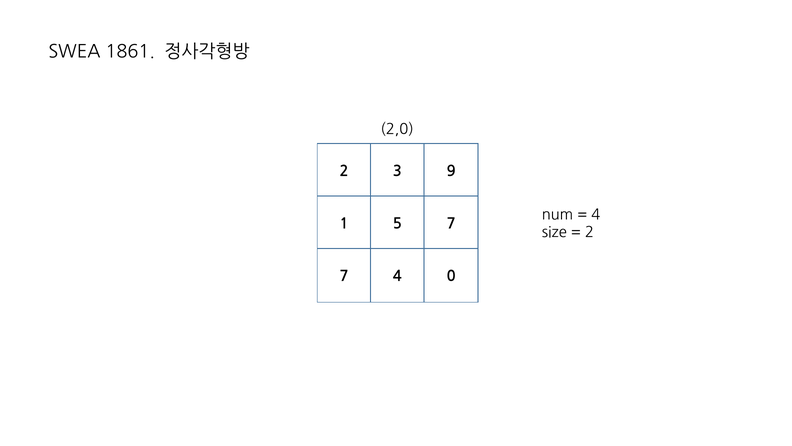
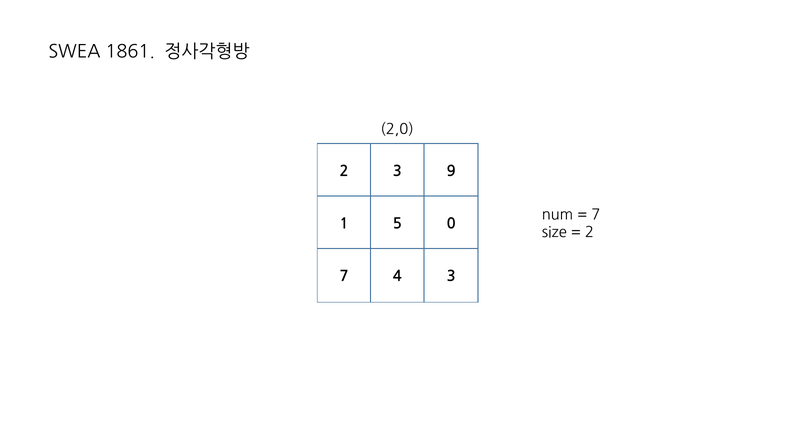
4 at (596, 214): 4 -> 7
5 7: 7 -> 0
4 0: 0 -> 3
